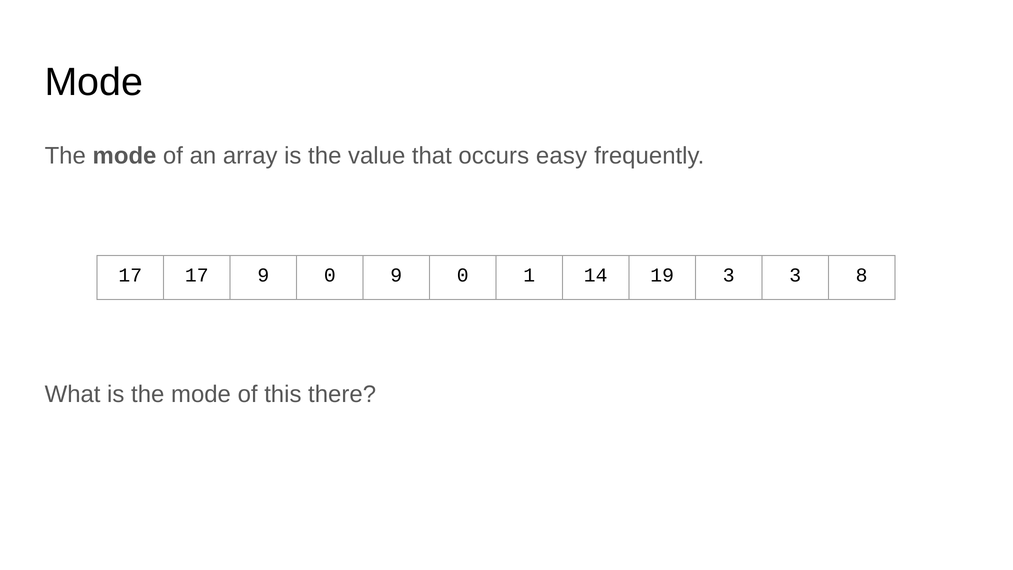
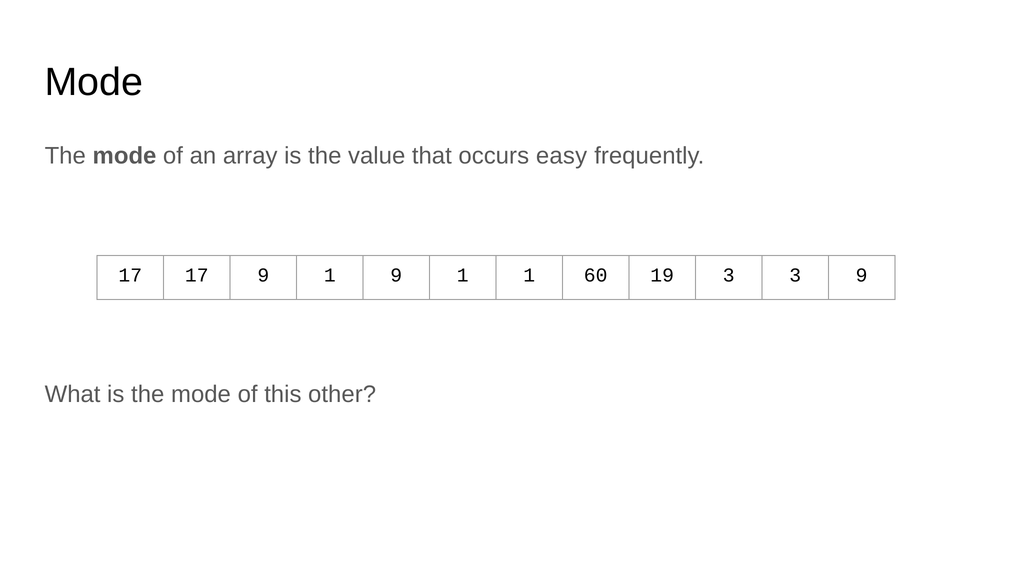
17 9 0: 0 -> 1
0 at (463, 275): 0 -> 1
14: 14 -> 60
3 8: 8 -> 9
there: there -> other
